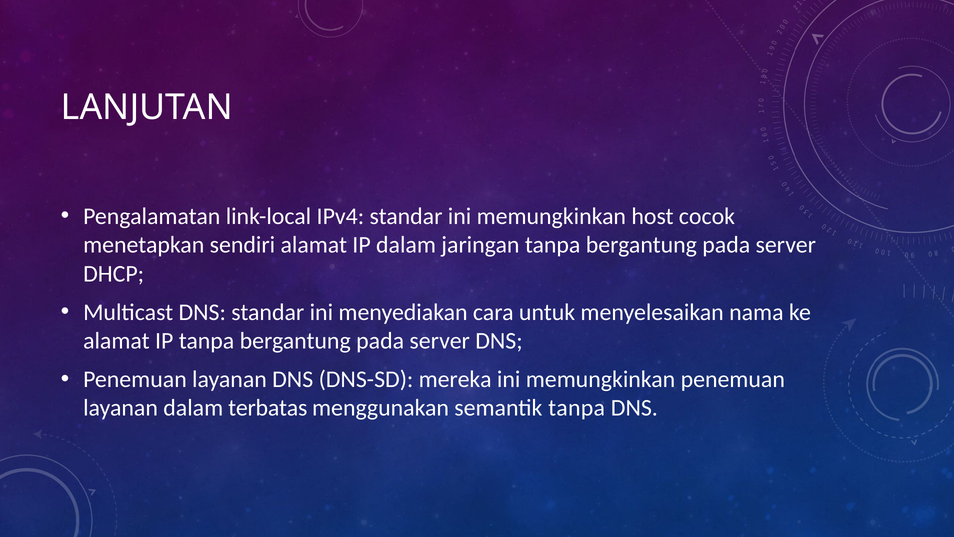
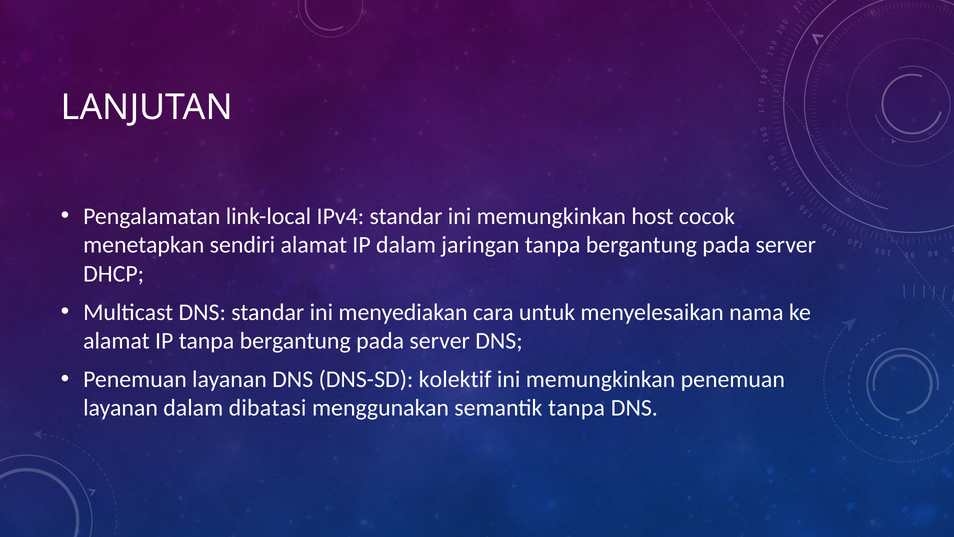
mereka: mereka -> kolektif
terbatas: terbatas -> dibatasi
